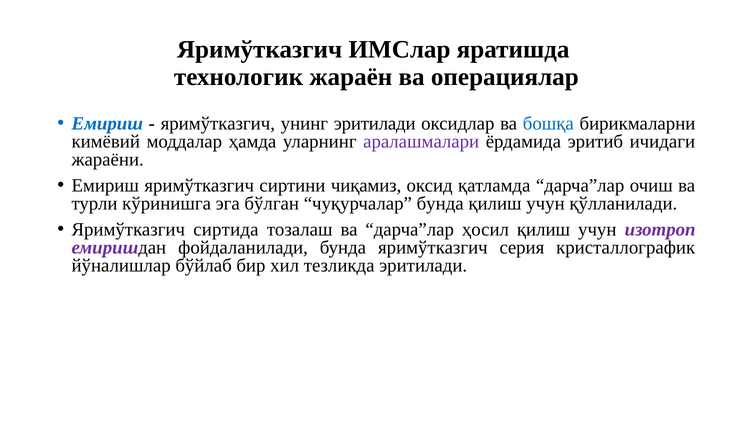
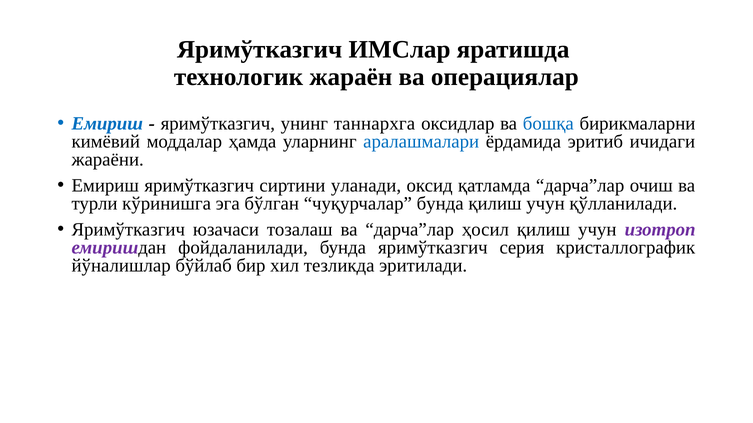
унинг эритилади: эритилади -> таннархга
аралашмалари colour: purple -> blue
чиқамиз: чиқамиз -> уланади
сиртида: сиртида -> юзачаси
